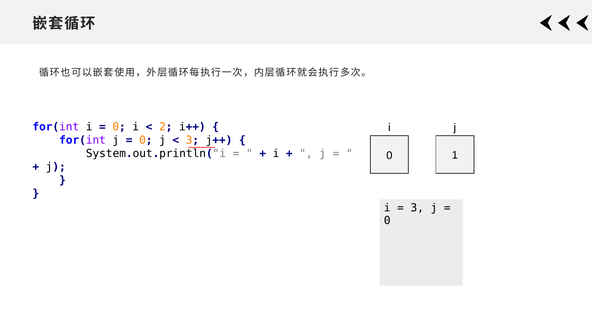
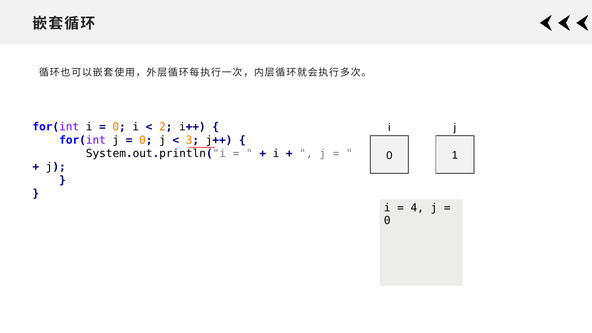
3 at (417, 208): 3 -> 4
